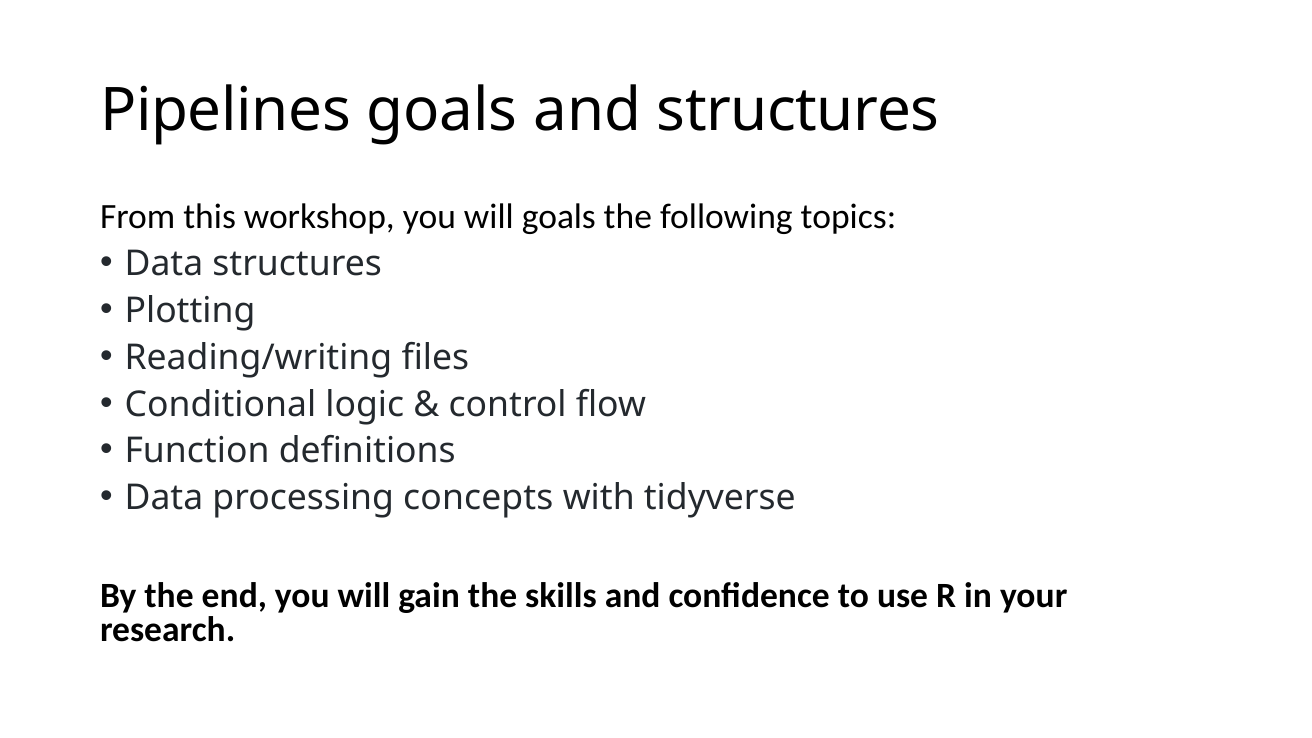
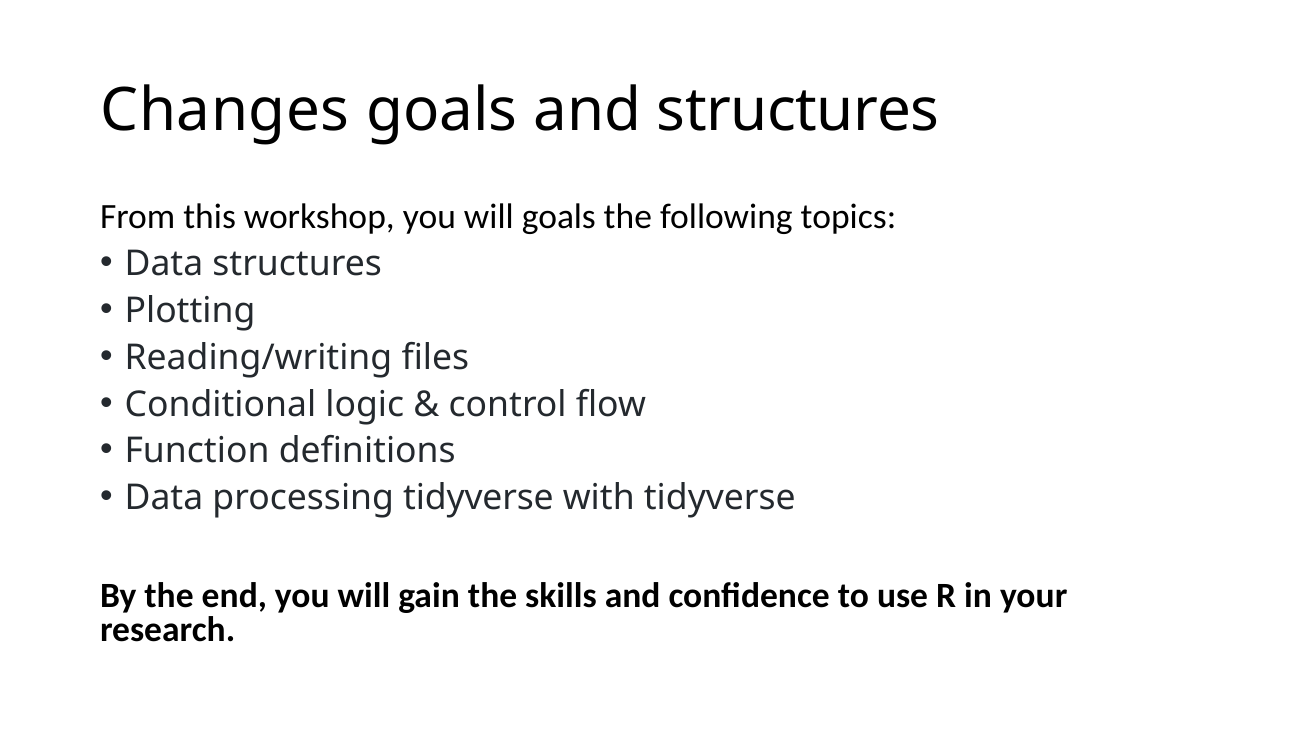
Pipelines: Pipelines -> Changes
processing concepts: concepts -> tidyverse
